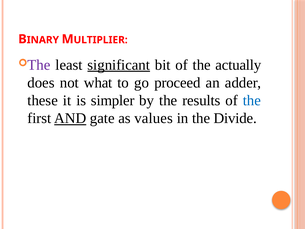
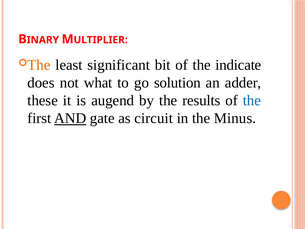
The at (39, 65) colour: purple -> orange
significant underline: present -> none
actually: actually -> indicate
proceed: proceed -> solution
simpler: simpler -> augend
values: values -> circuit
Divide: Divide -> Minus
